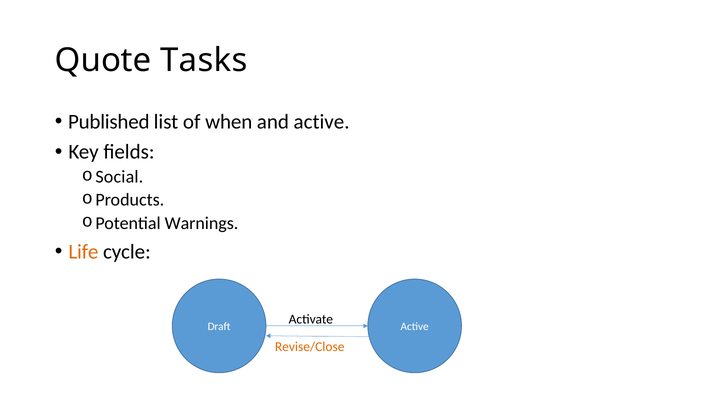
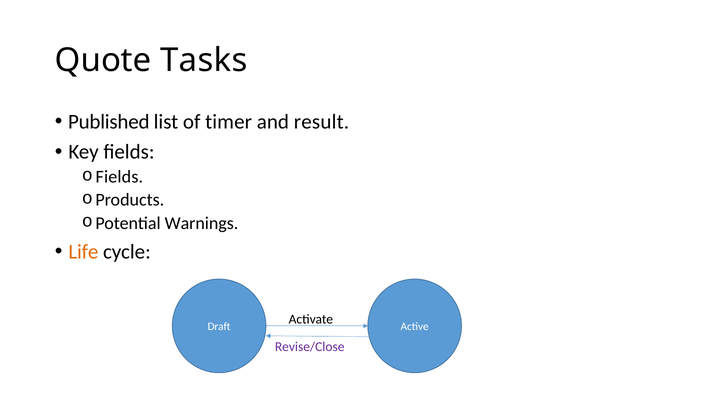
when: when -> timer
and active: active -> result
Social at (119, 177): Social -> Fields
Revise/Close colour: orange -> purple
